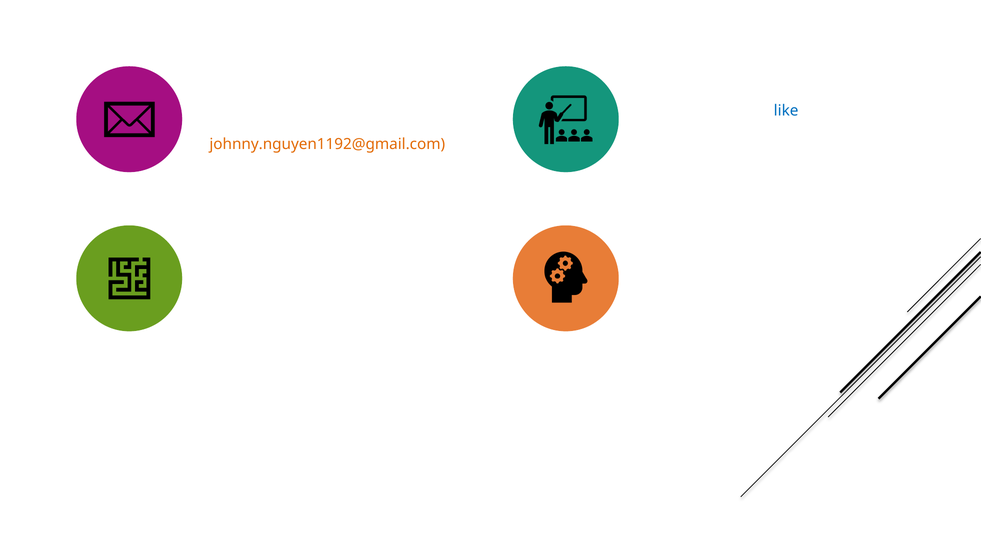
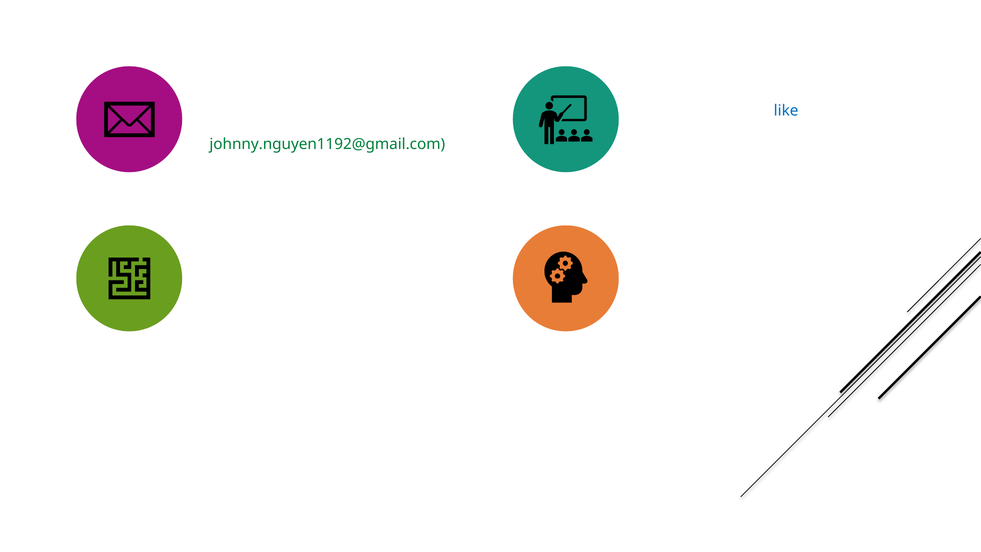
johnny.nguyen1192@gmail.com colour: orange -> green
